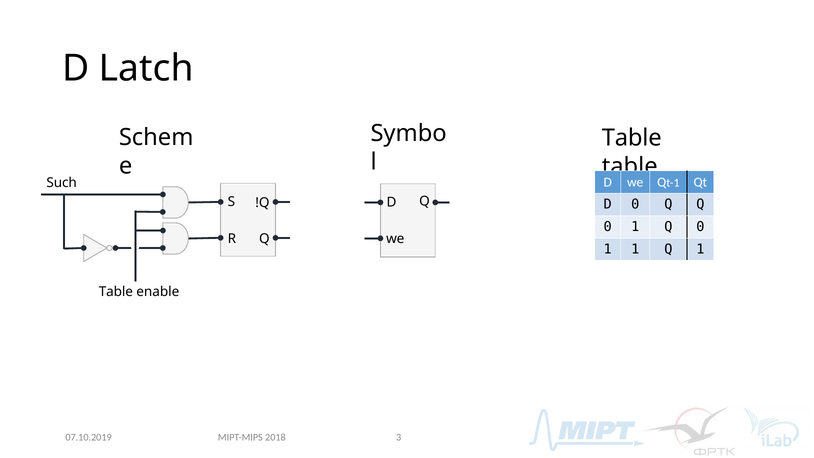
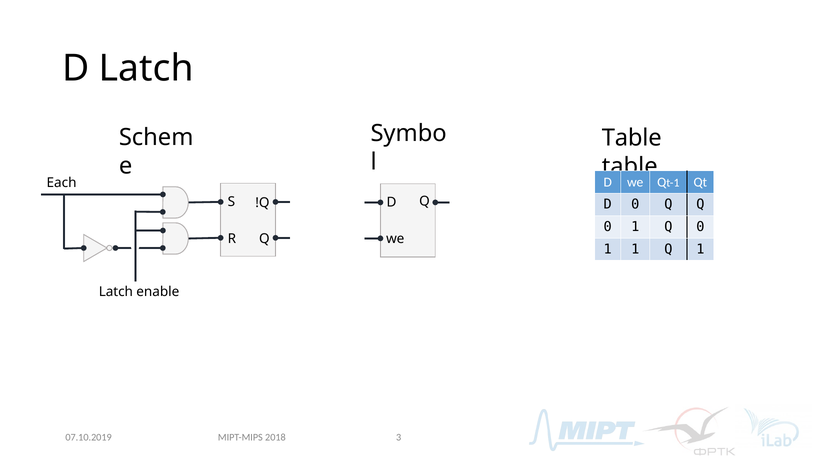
Such: Such -> Each
Table at (116, 291): Table -> Latch
